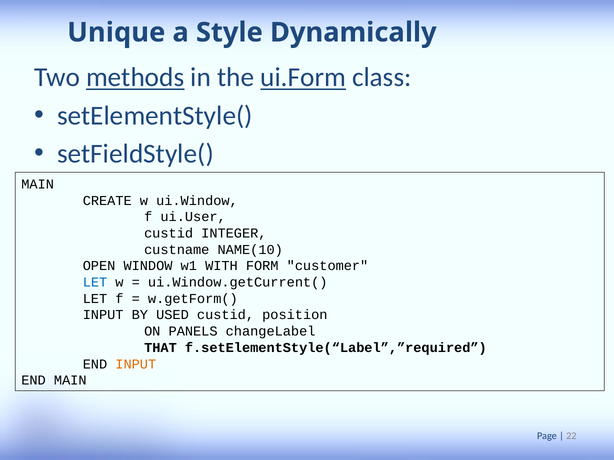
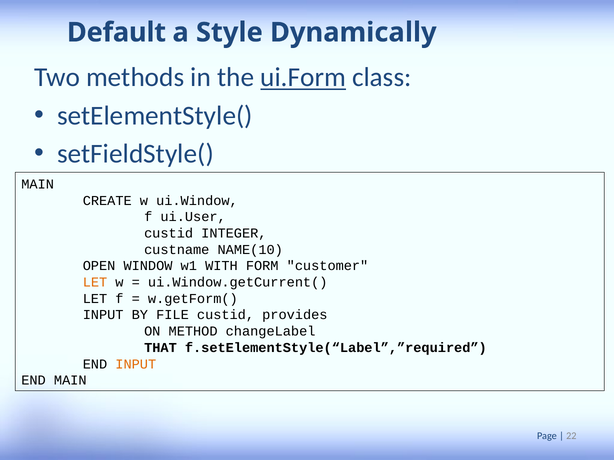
Unique: Unique -> Default
methods underline: present -> none
LET at (95, 283) colour: blue -> orange
USED: USED -> FILE
position: position -> provides
PANELS: PANELS -> METHOD
